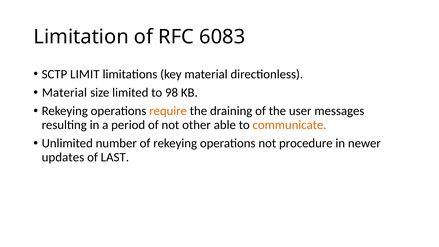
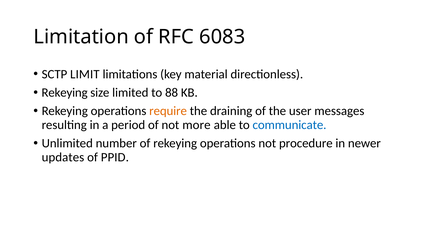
Material at (64, 93): Material -> Rekeying
98: 98 -> 88
other: other -> more
communicate colour: orange -> blue
LAST: LAST -> PPID
